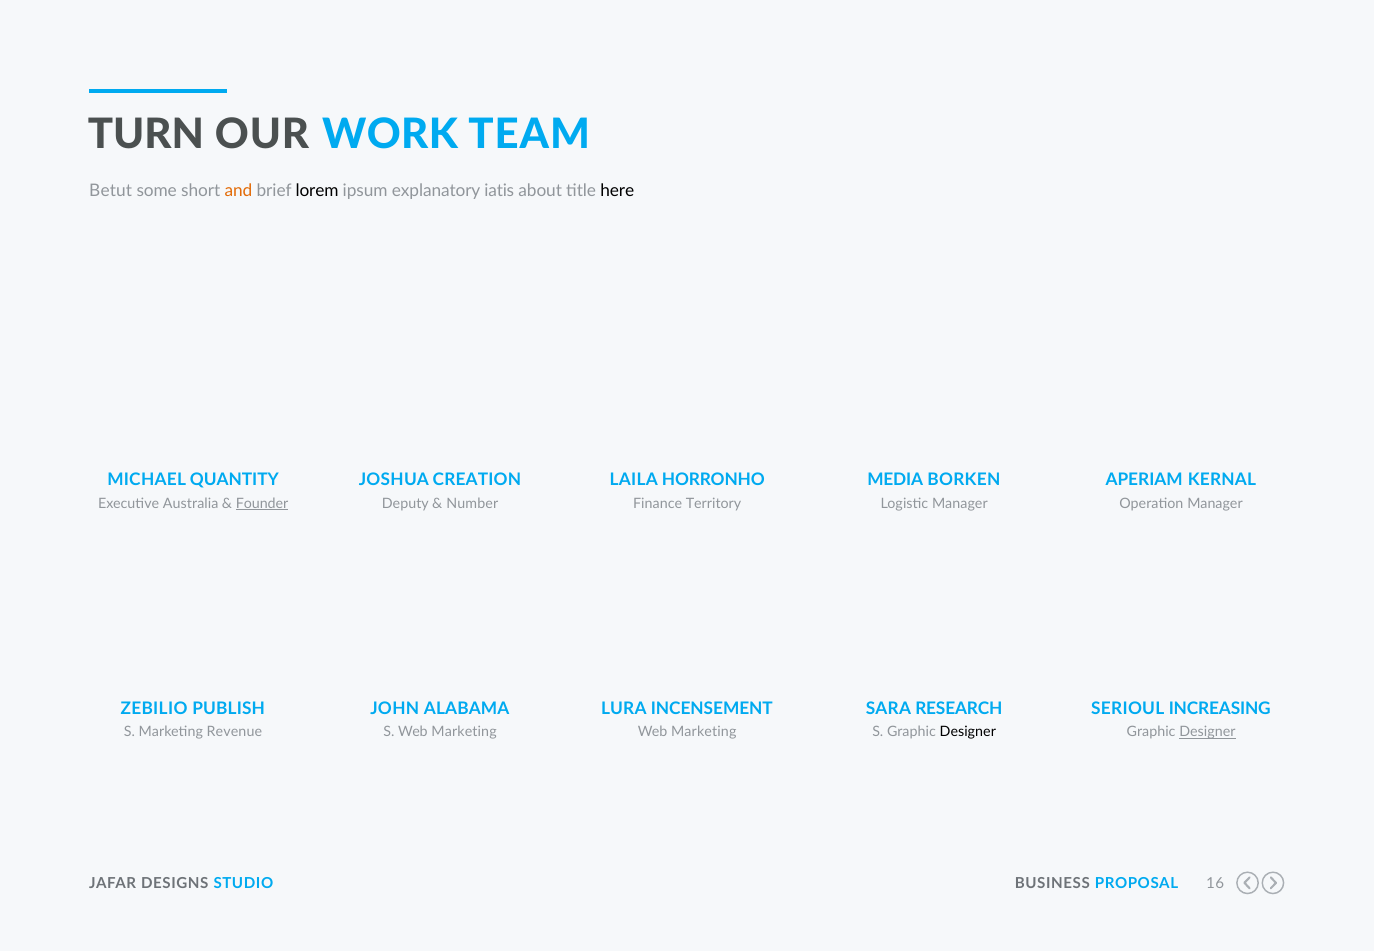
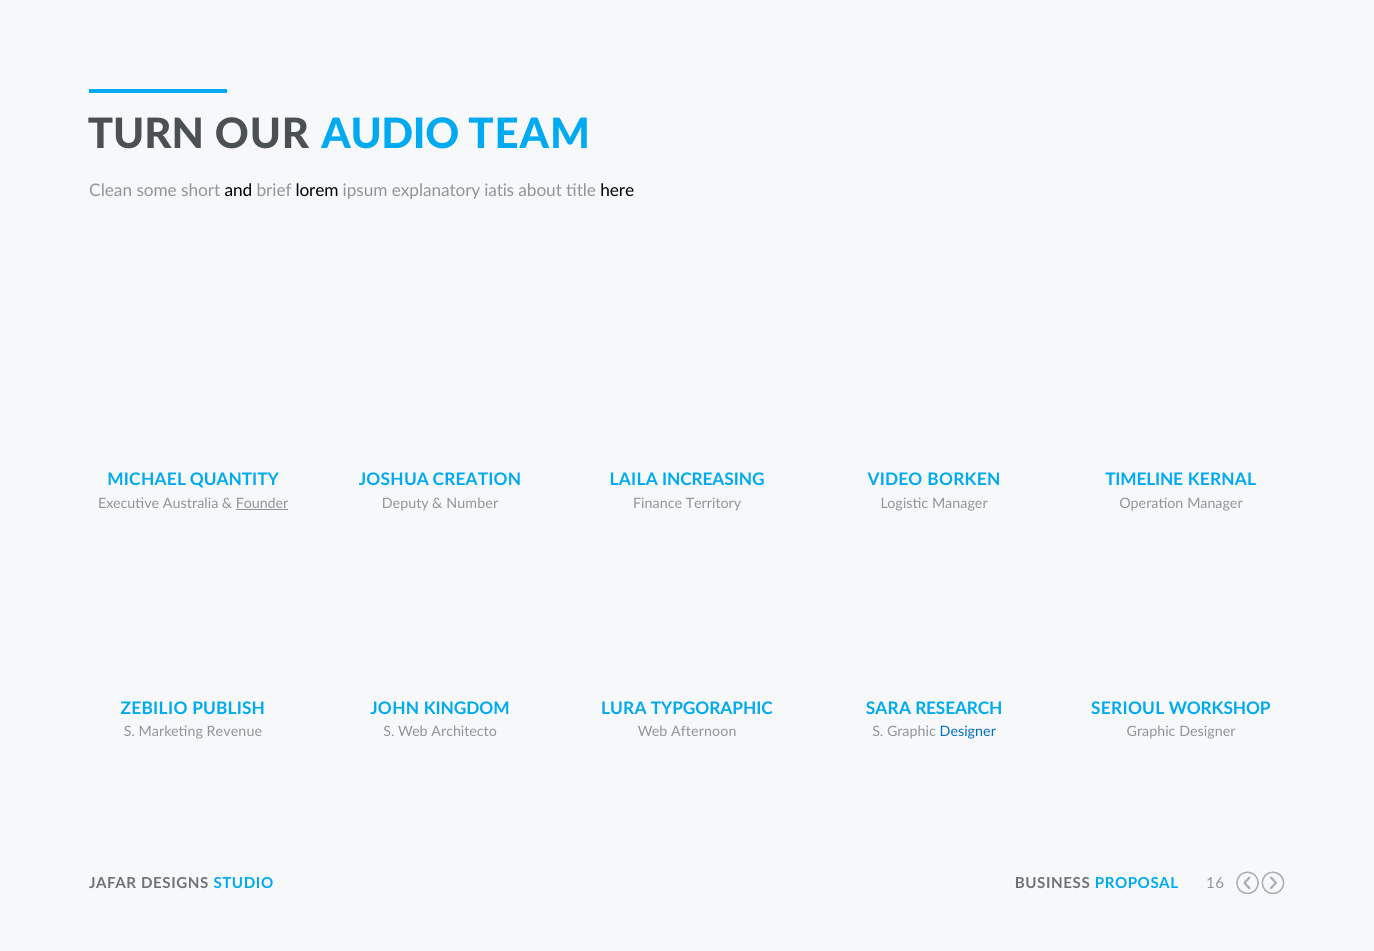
WORK: WORK -> AUDIO
Betut: Betut -> Clean
and colour: orange -> black
HORRONHO: HORRONHO -> INCREASING
MEDIA: MEDIA -> VIDEO
APERIAM: APERIAM -> TIMELINE
ALABAMA: ALABAMA -> KINGDOM
INCENSEMENT: INCENSEMENT -> TYPGORAPHIC
INCREASING: INCREASING -> WORKSHOP
S Web Marketing: Marketing -> Architecto
Marketing at (704, 732): Marketing -> Afternoon
Designer at (968, 732) colour: black -> blue
Designer at (1207, 732) underline: present -> none
